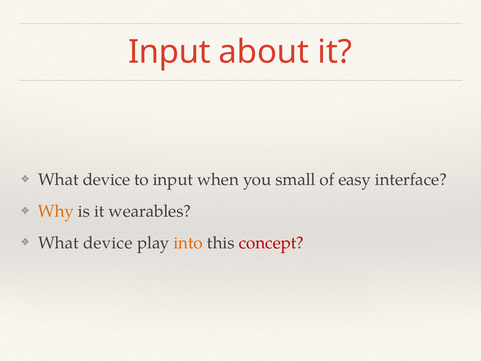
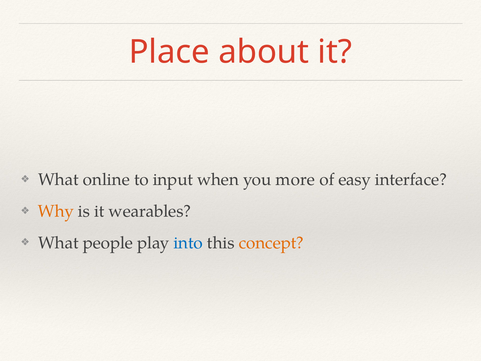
Input at (169, 52): Input -> Place
device at (106, 180): device -> online
small: small -> more
device at (108, 243): device -> people
into colour: orange -> blue
concept colour: red -> orange
